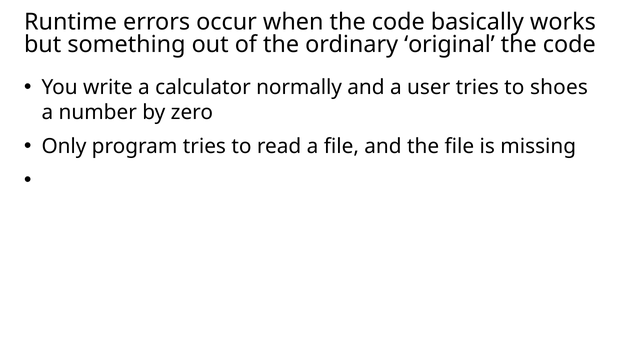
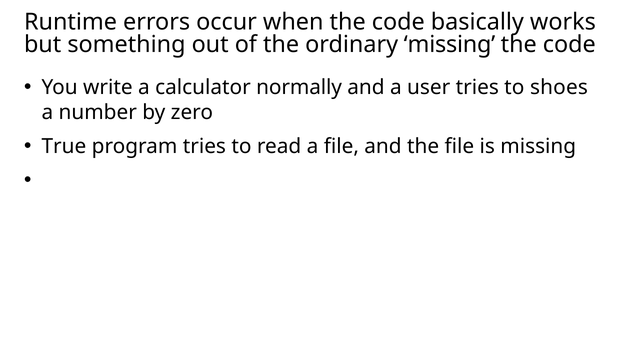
ordinary original: original -> missing
Only: Only -> True
